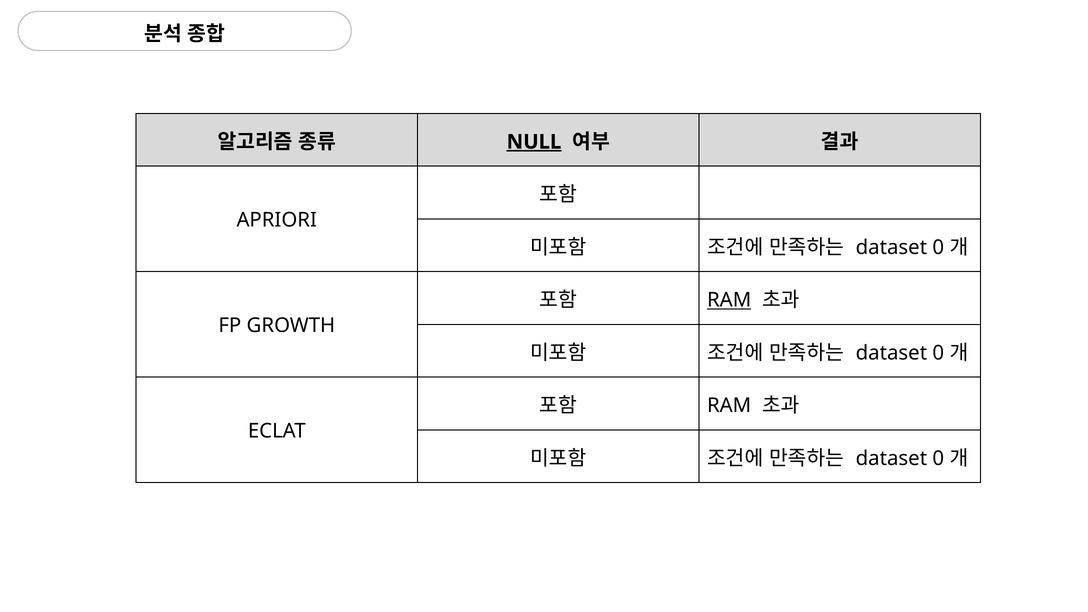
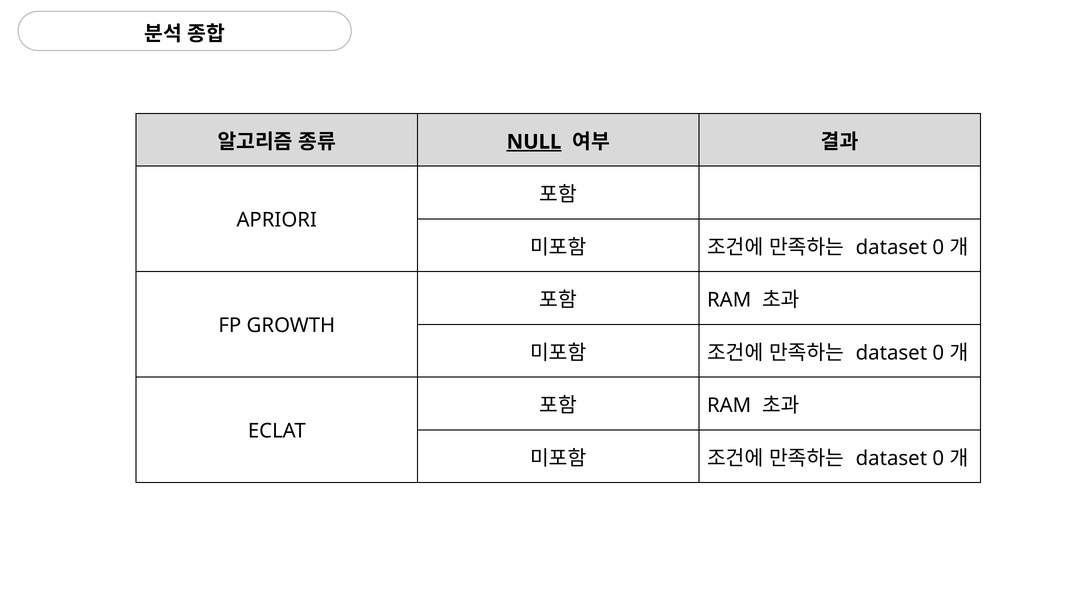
RAM at (729, 300) underline: present -> none
